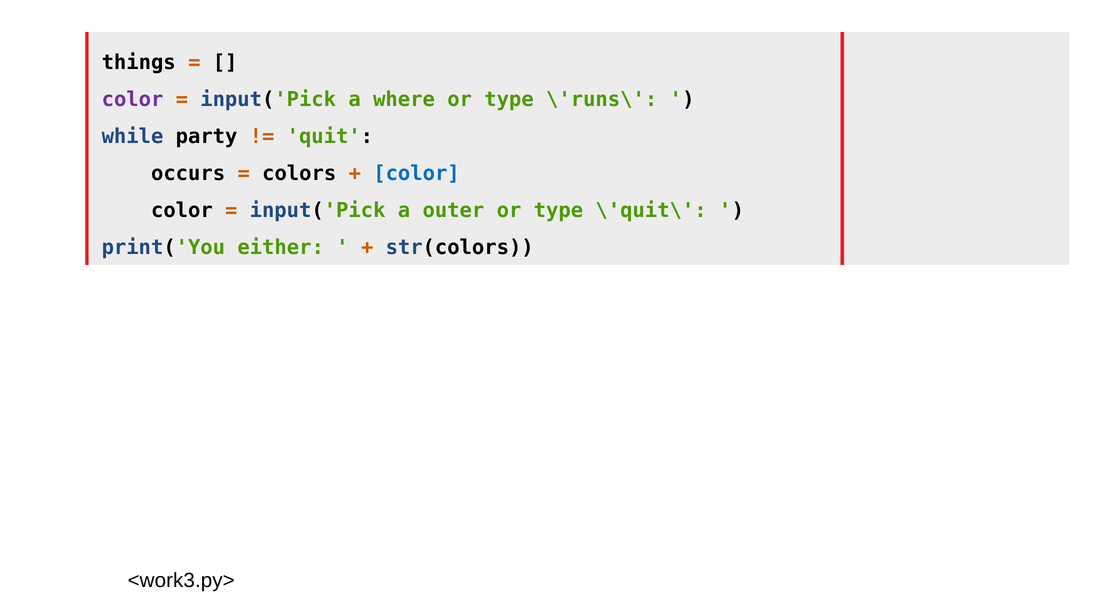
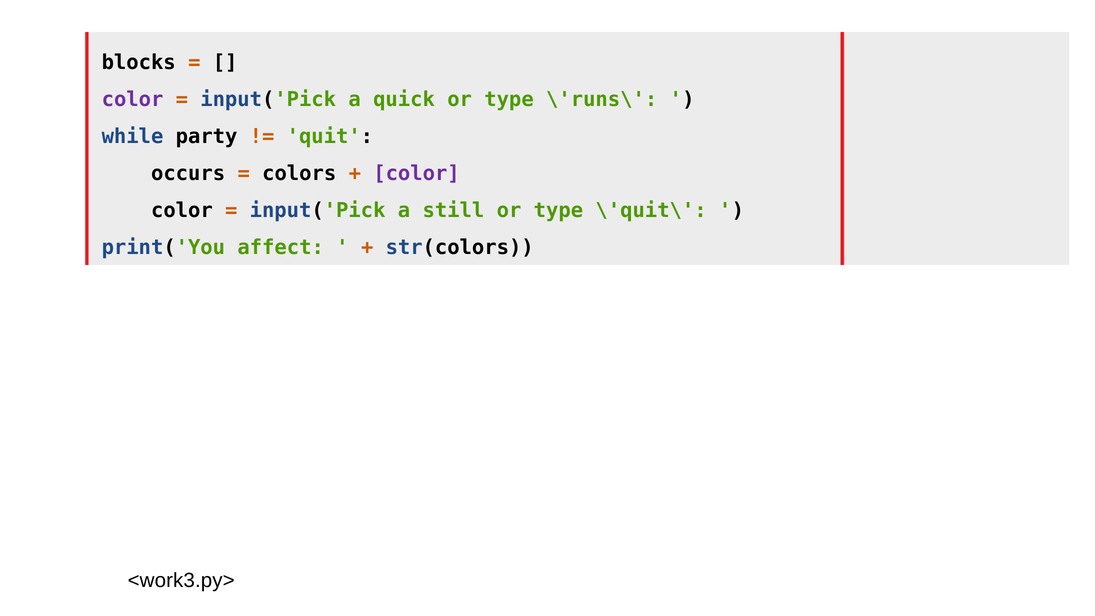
things: things -> blocks
where: where -> quick
color at (417, 173) colour: blue -> purple
outer: outer -> still
either: either -> affect
